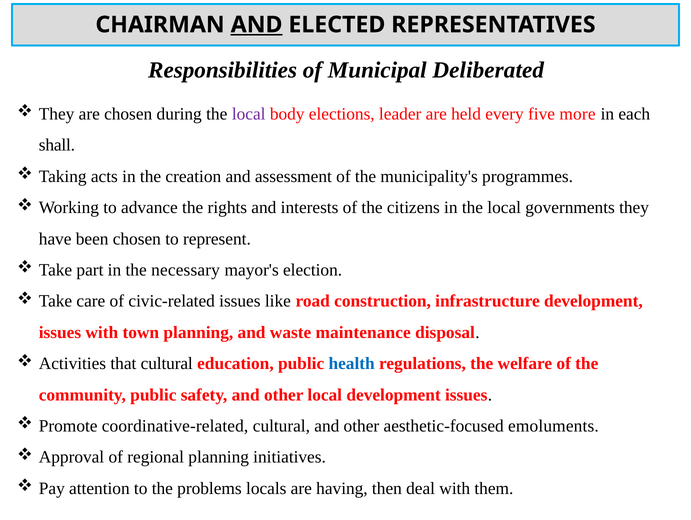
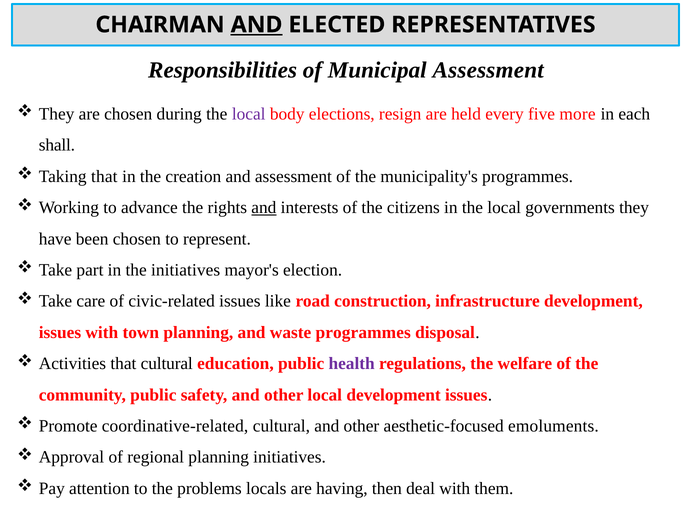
Municipal Deliberated: Deliberated -> Assessment
leader: leader -> resign
Taking acts: acts -> that
and at (264, 208) underline: none -> present
the necessary: necessary -> initiatives
waste maintenance: maintenance -> programmes
health colour: blue -> purple
